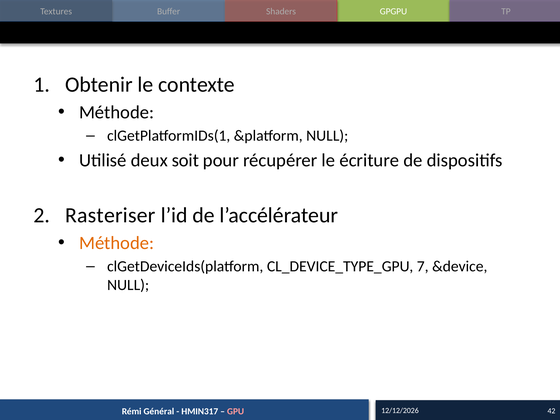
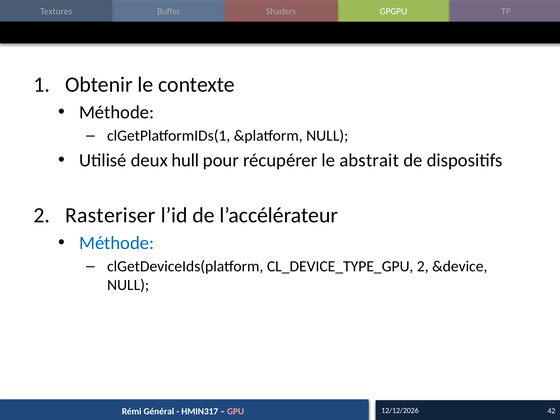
soit: soit -> hull
écriture: écriture -> abstrait
Méthode at (117, 243) colour: orange -> blue
CL_DEVICE_TYPE_GPU 7: 7 -> 2
